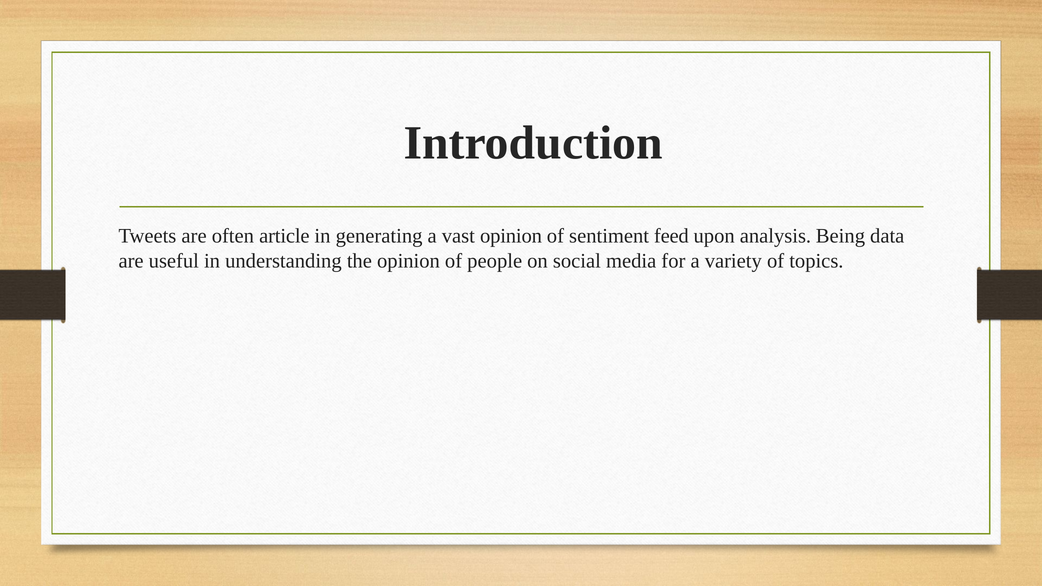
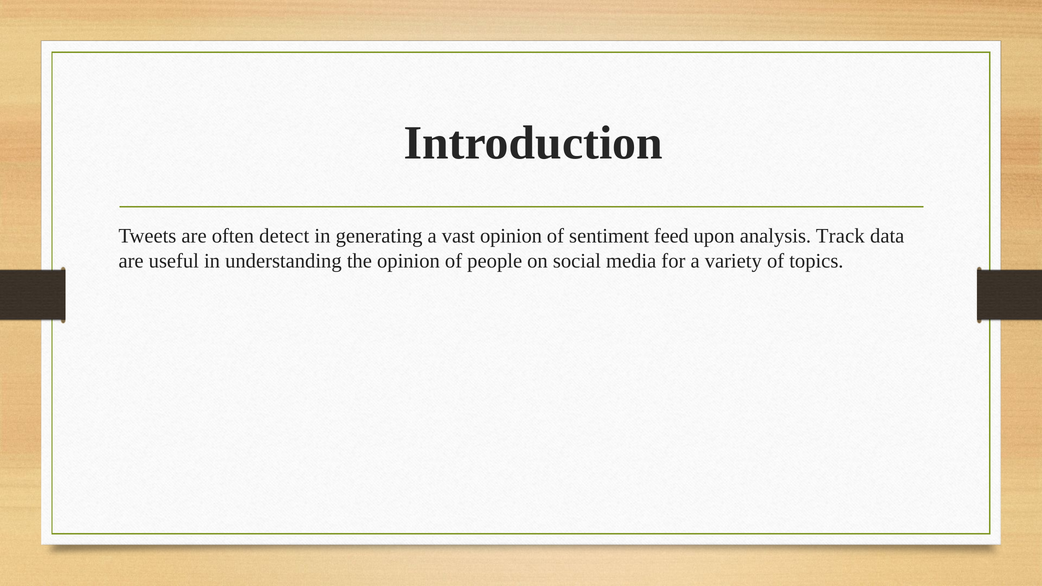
article: article -> detect
Being: Being -> Track
